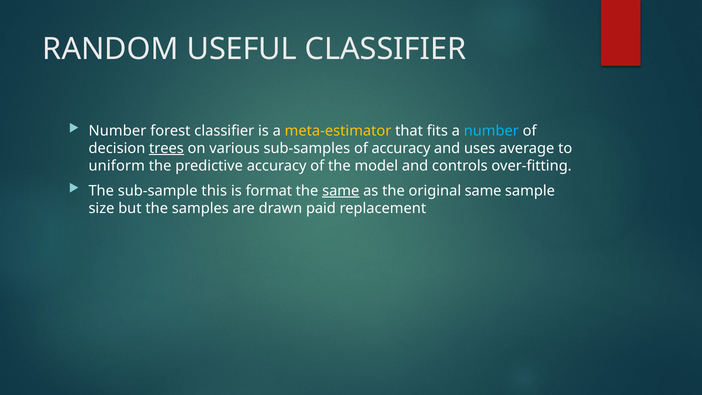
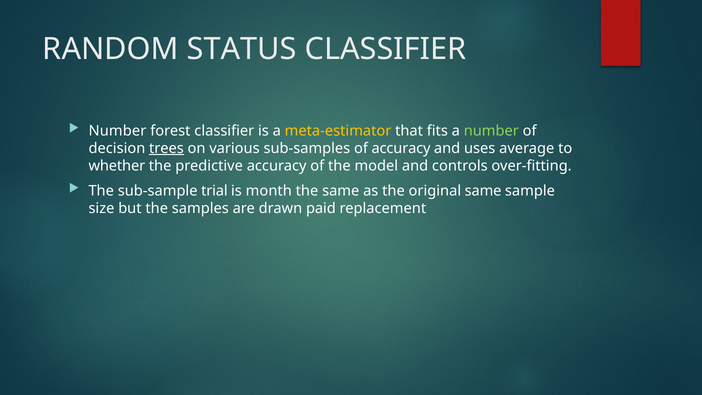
USEFUL: USEFUL -> STATUS
number at (491, 131) colour: light blue -> light green
uniform: uniform -> whether
this: this -> trial
format: format -> month
same at (341, 191) underline: present -> none
